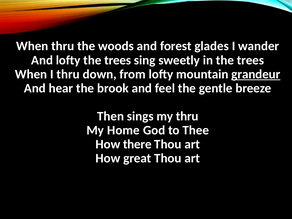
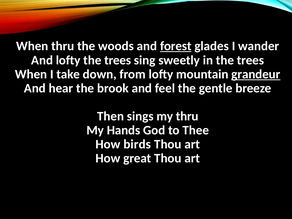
forest underline: none -> present
I thru: thru -> take
Home: Home -> Hands
there: there -> birds
